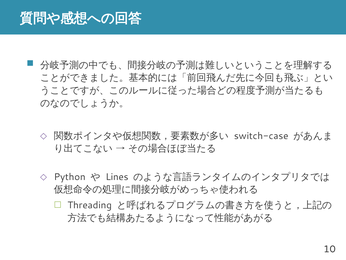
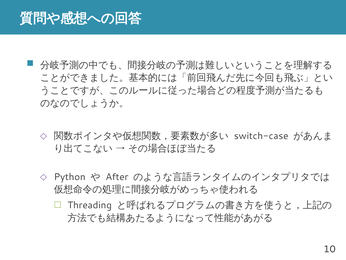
Lines: Lines -> After
